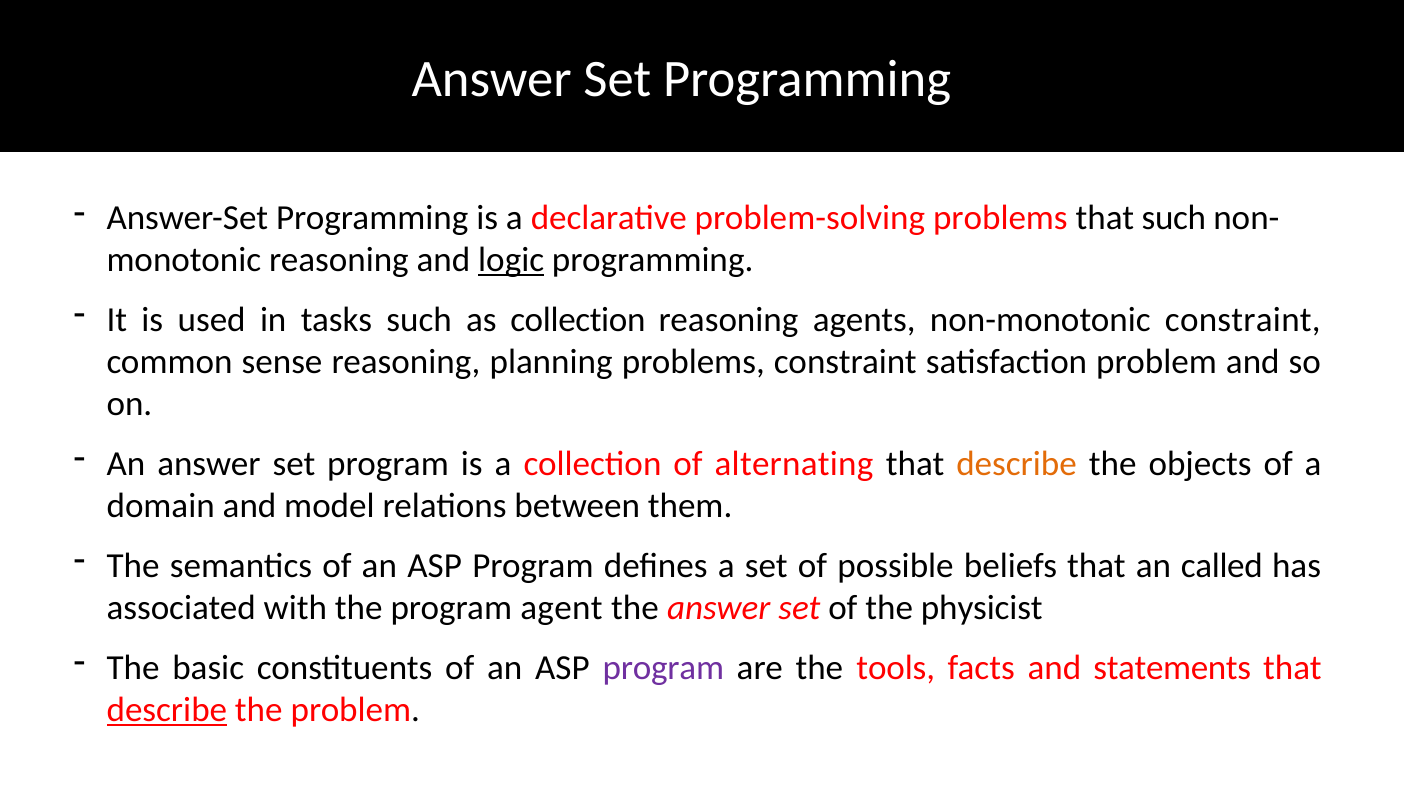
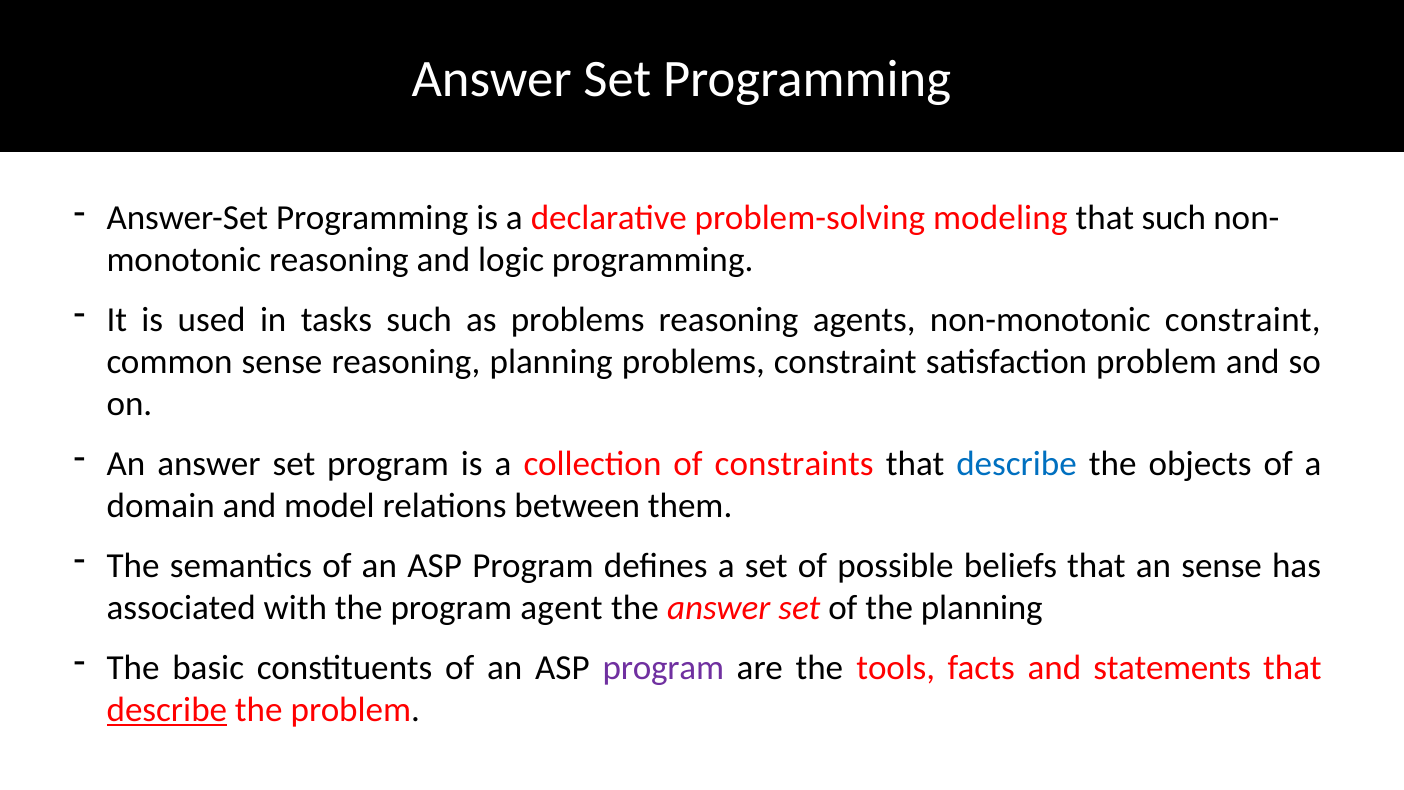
problem-solving problems: problems -> modeling
logic underline: present -> none
as collection: collection -> problems
alternating: alternating -> constraints
describe at (1017, 464) colour: orange -> blue
an called: called -> sense
the physicist: physicist -> planning
